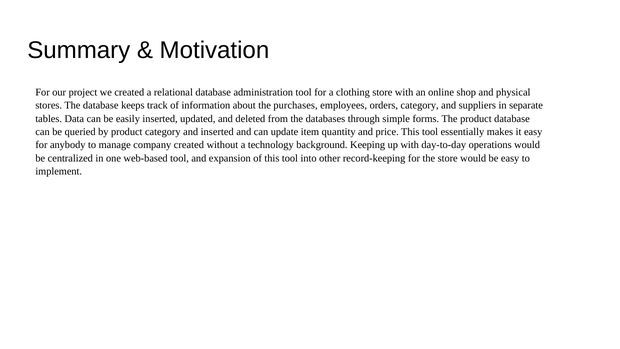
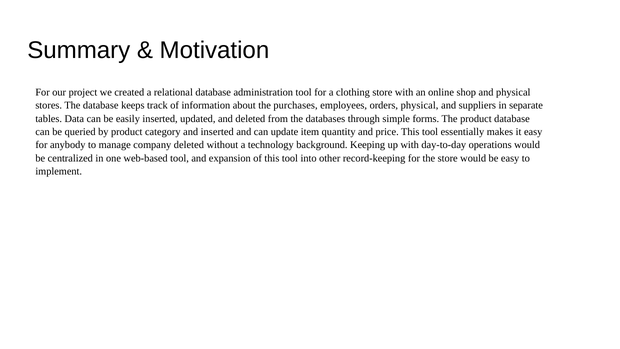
orders category: category -> physical
company created: created -> deleted
